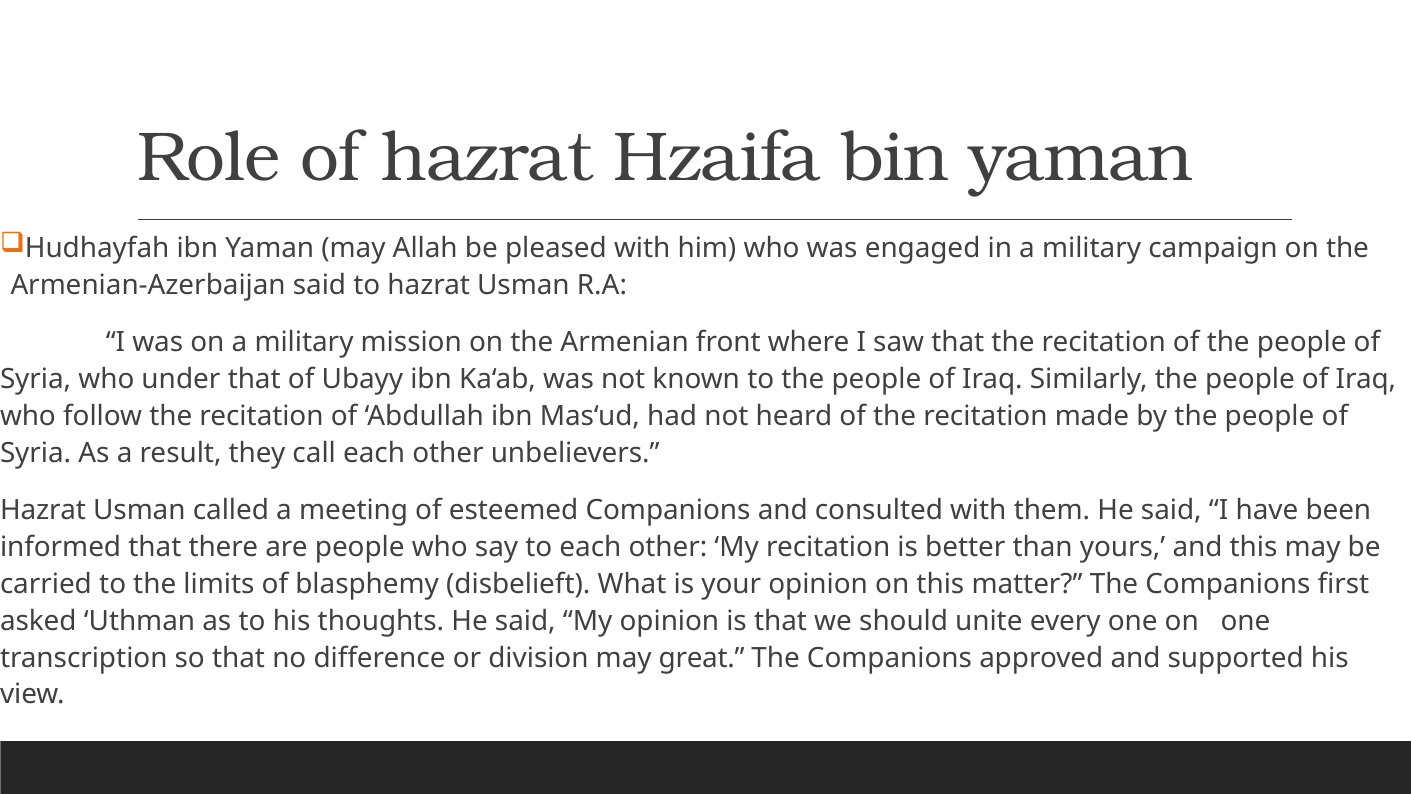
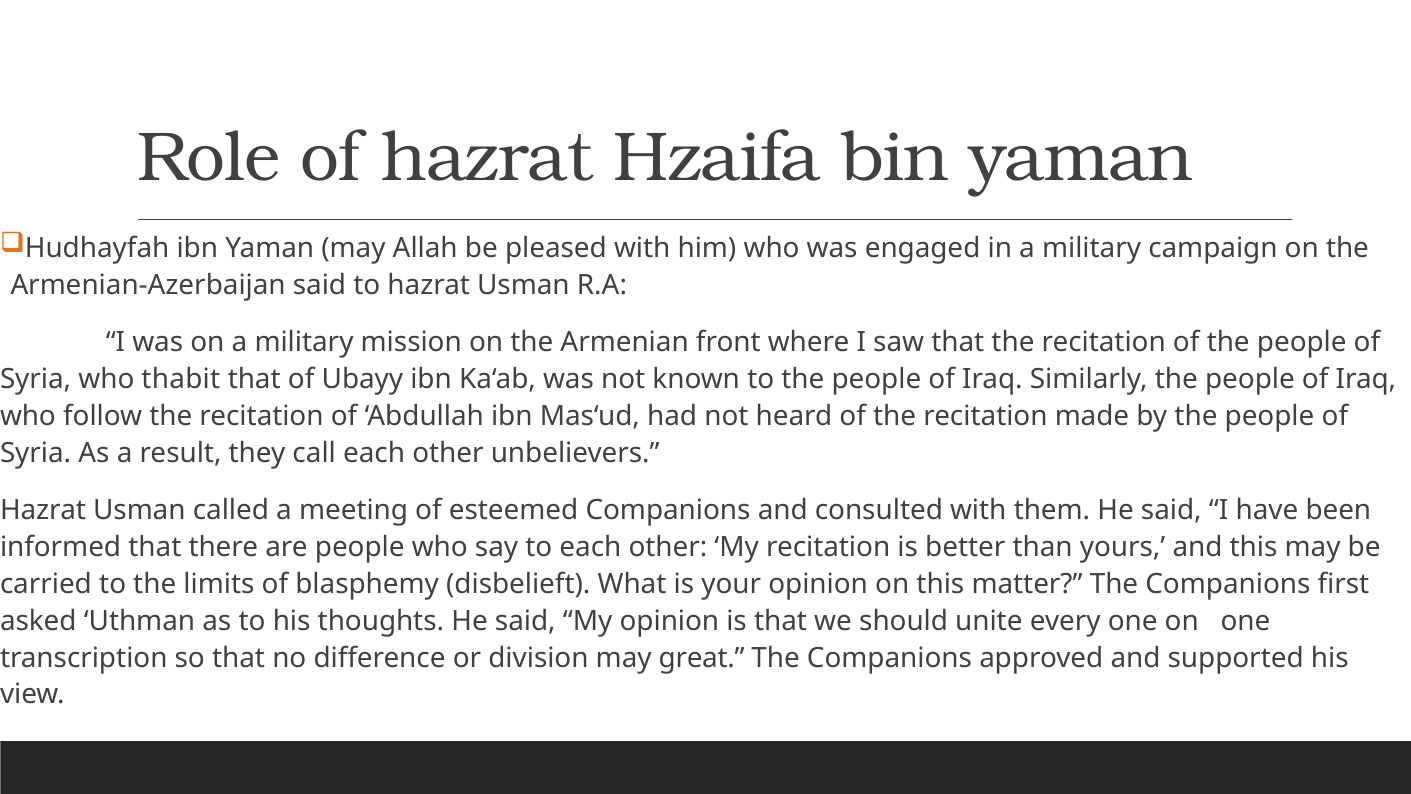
under: under -> thabit
